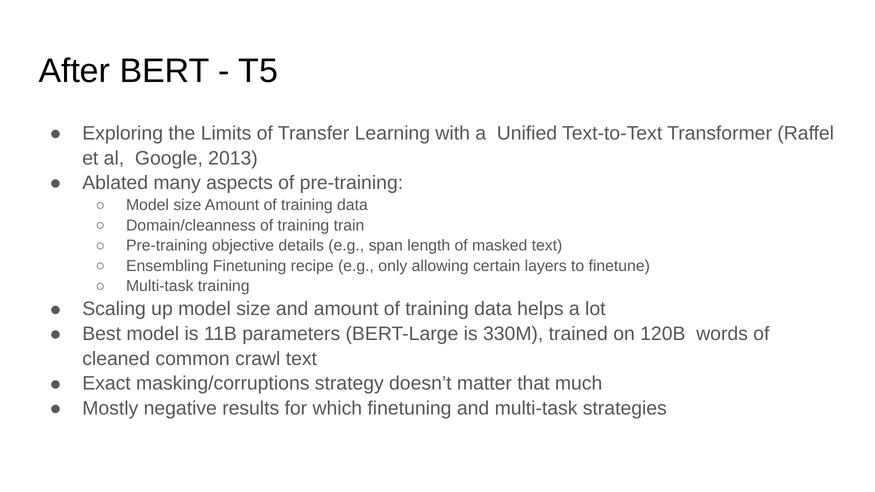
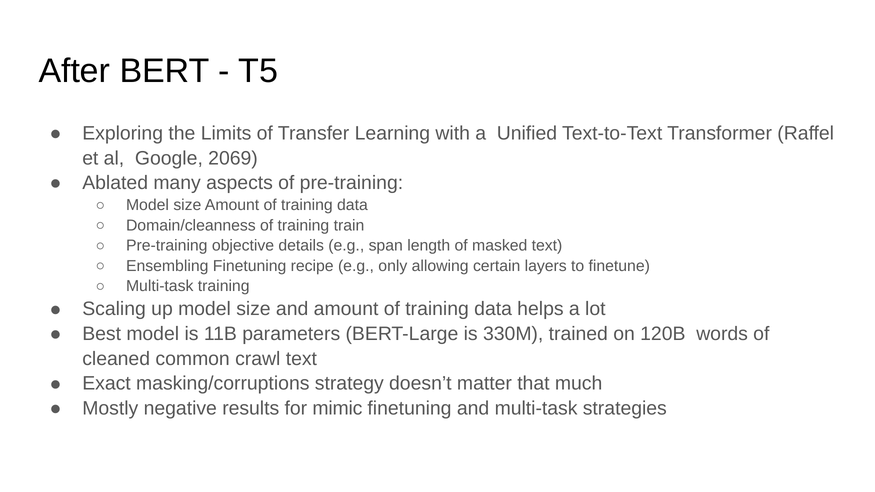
2013: 2013 -> 2069
which: which -> mimic
